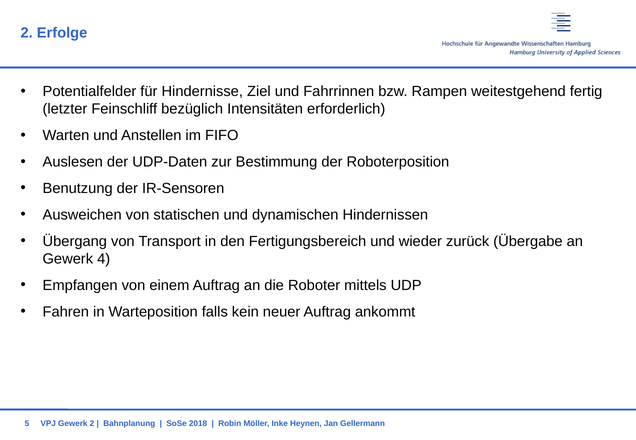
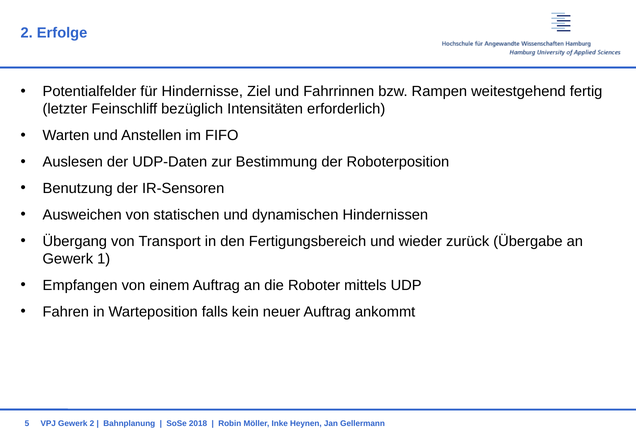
4: 4 -> 1
